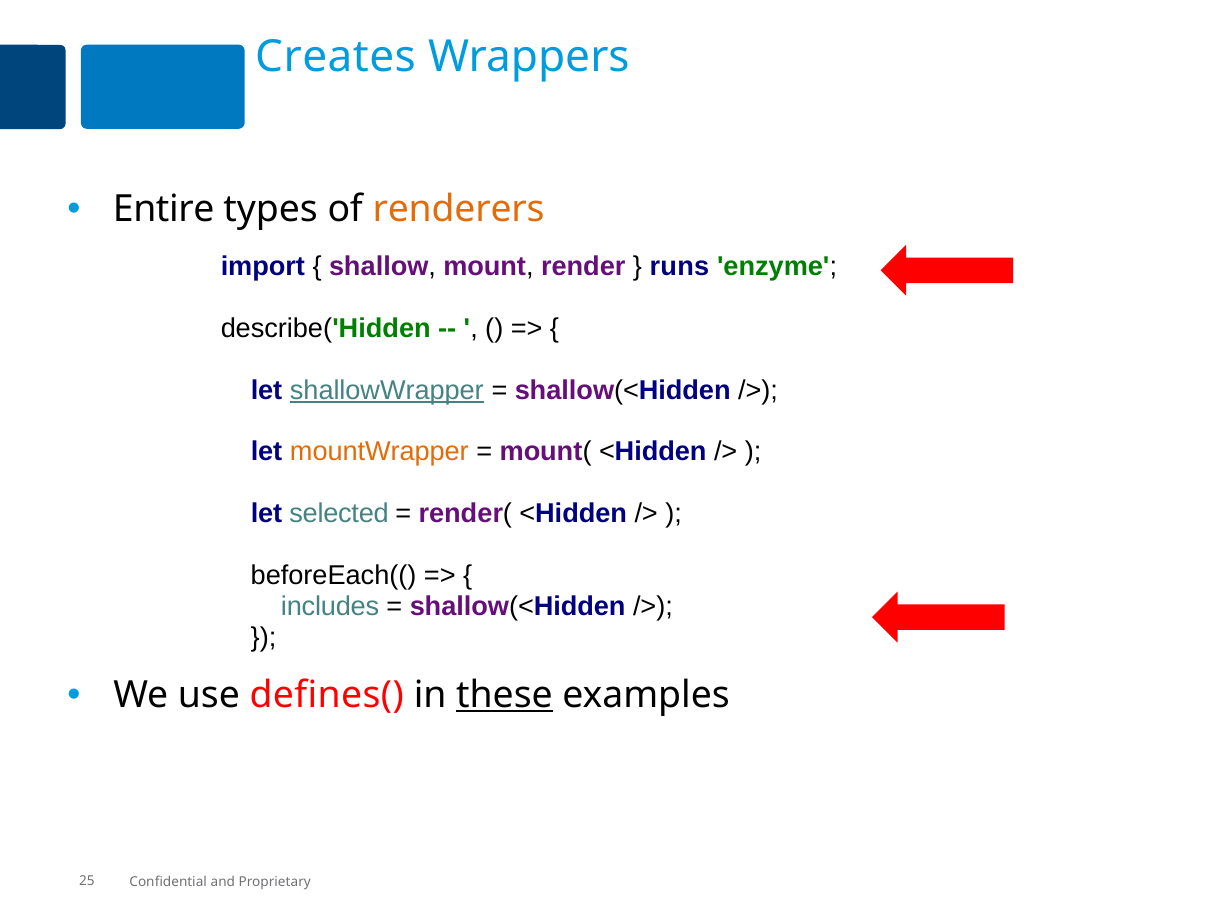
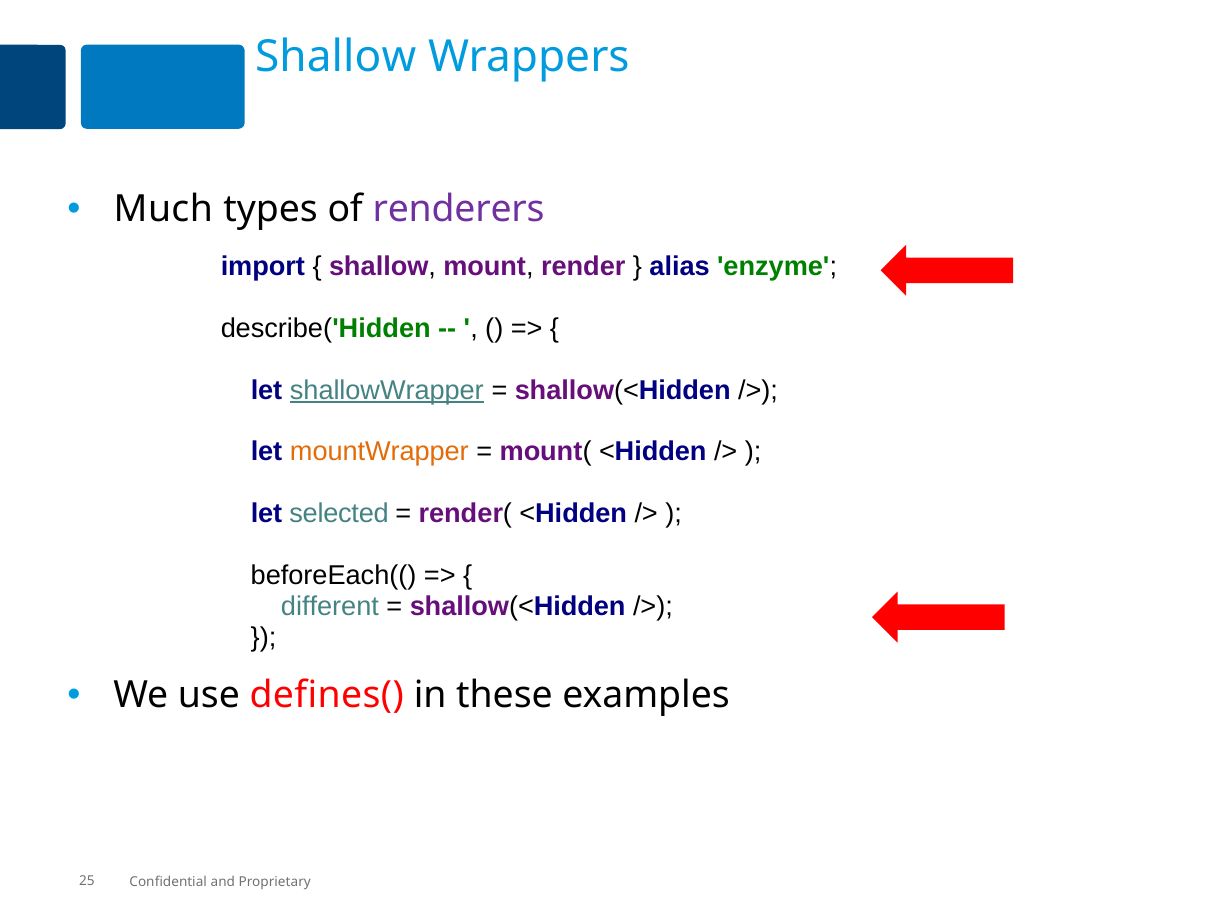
Creates at (336, 57): Creates -> Shallow
Entire: Entire -> Much
renderers colour: orange -> purple
runs: runs -> alias
includes: includes -> different
these underline: present -> none
